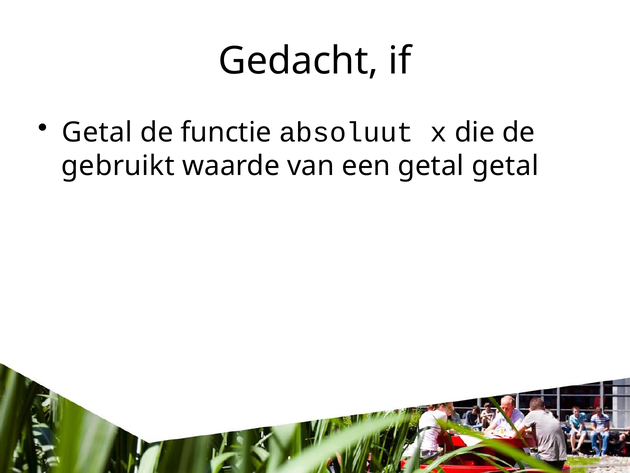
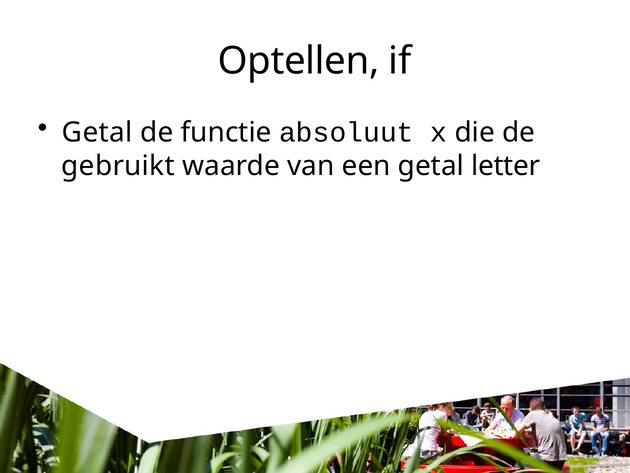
Gedacht: Gedacht -> Optellen
getal getal: getal -> letter
